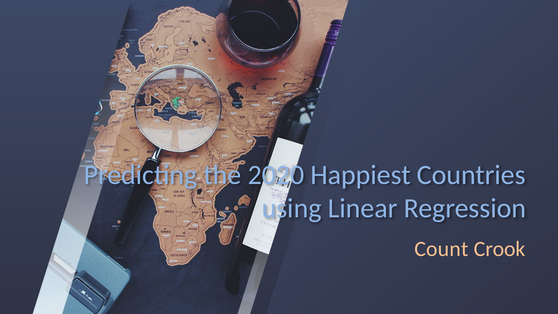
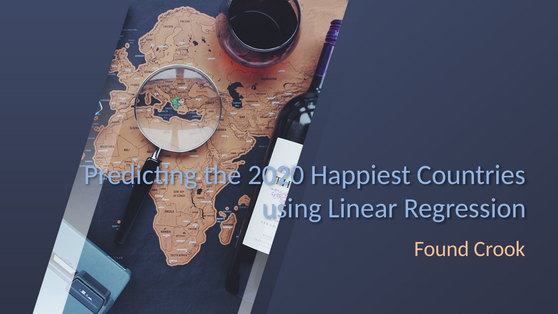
Count: Count -> Found
